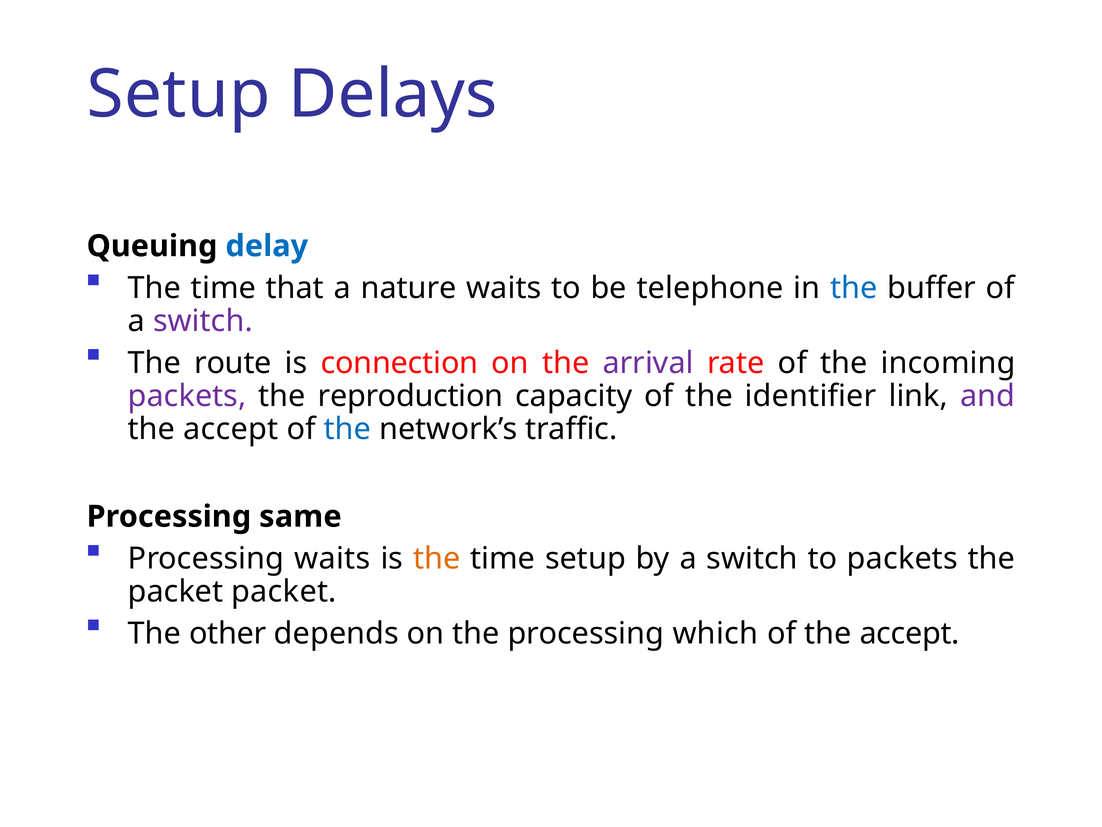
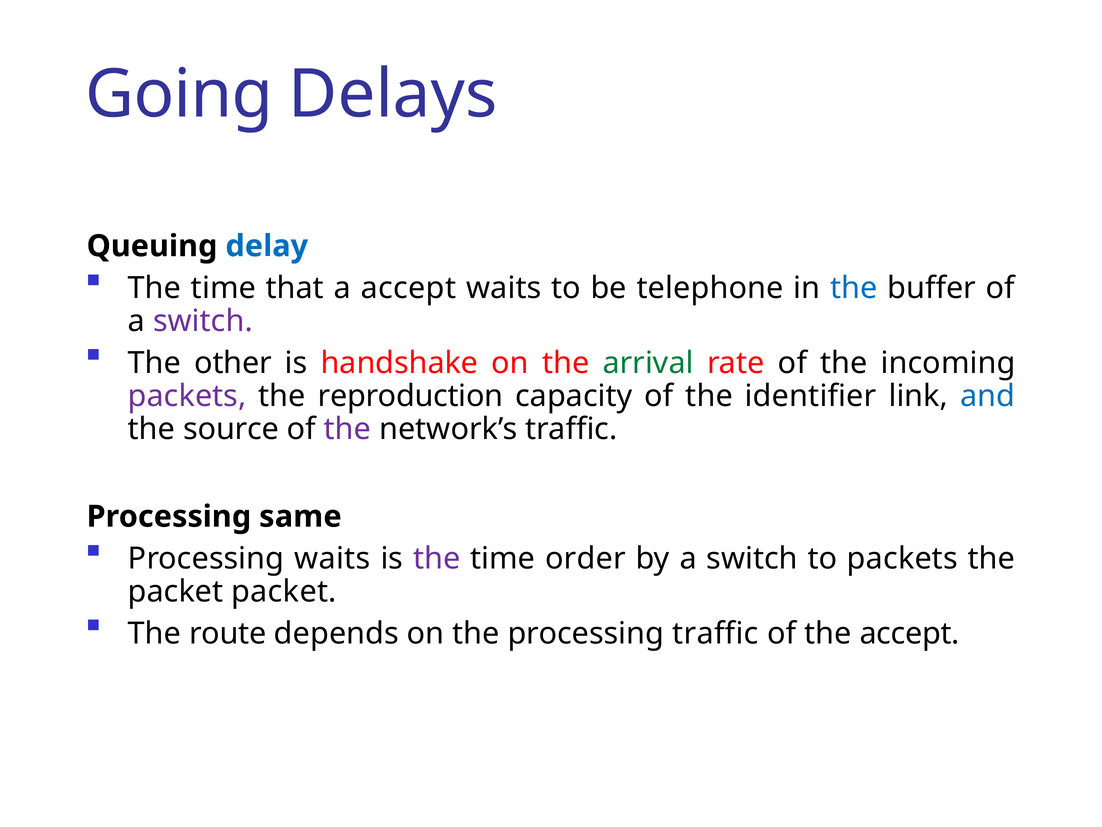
Setup at (179, 95): Setup -> Going
a nature: nature -> accept
route: route -> other
connection: connection -> handshake
arrival colour: purple -> green
and colour: purple -> blue
accept at (231, 429): accept -> source
the at (347, 429) colour: blue -> purple
the at (437, 558) colour: orange -> purple
time setup: setup -> order
other: other -> route
processing which: which -> traffic
